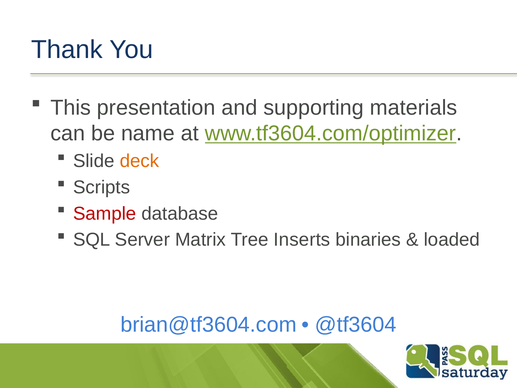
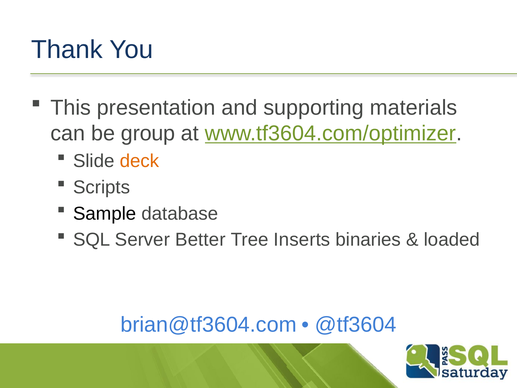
name: name -> group
Sample colour: red -> black
Matrix: Matrix -> Better
